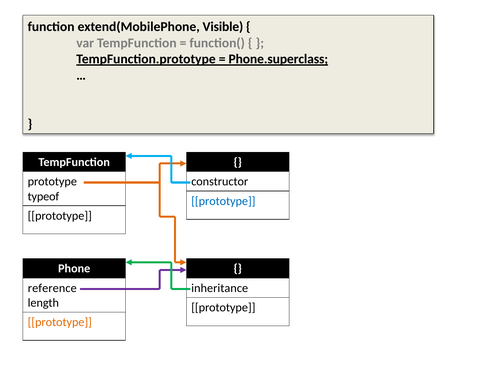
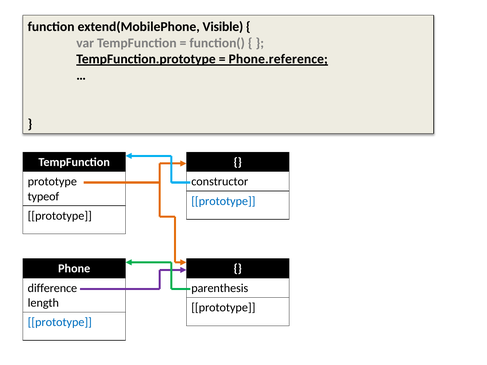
Phone.superclass: Phone.superclass -> Phone.reference
reference: reference -> difference
inheritance: inheritance -> parenthesis
prototype at (60, 322) colour: orange -> blue
